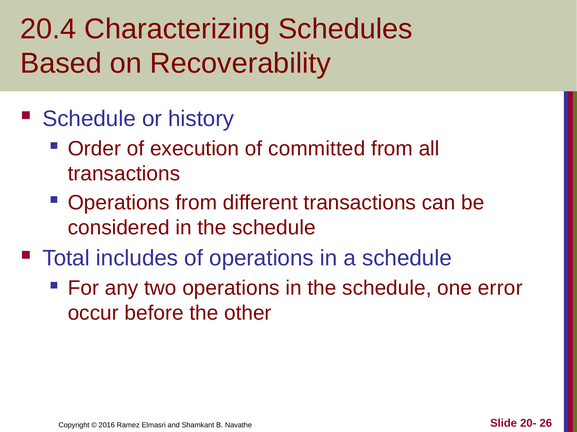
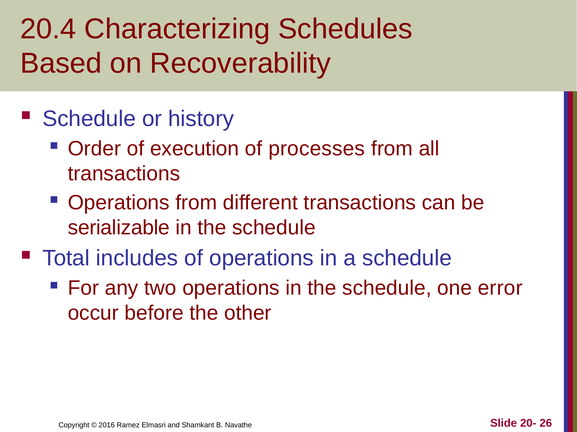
committed: committed -> processes
considered: considered -> serializable
